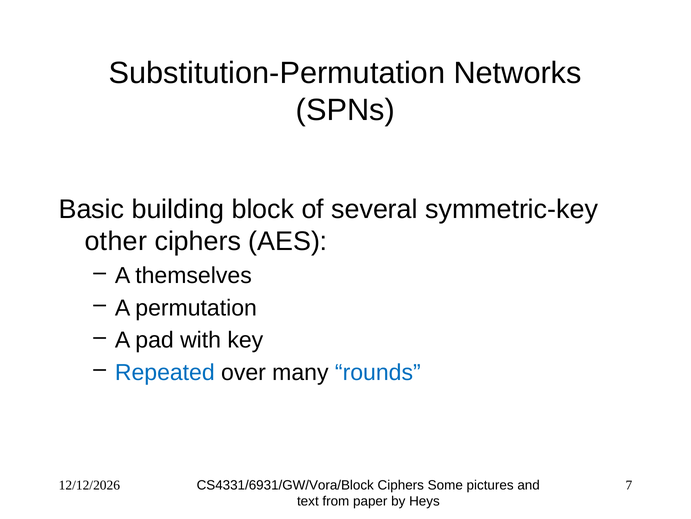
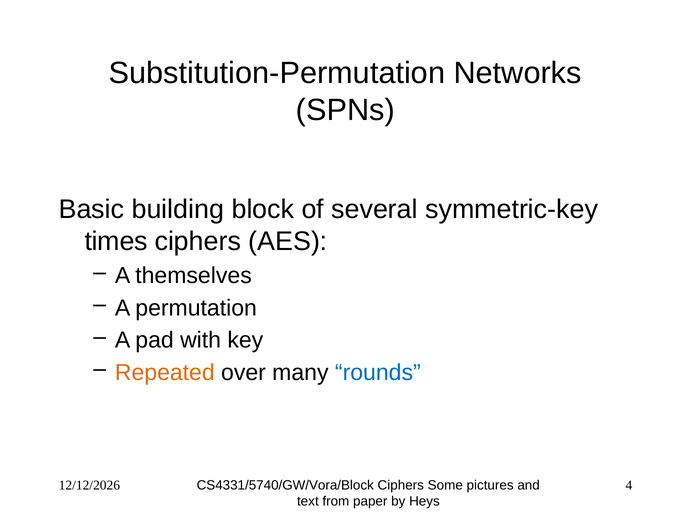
other: other -> times
Repeated colour: blue -> orange
CS4331/6931/GW/Vora/Block: CS4331/6931/GW/Vora/Block -> CS4331/5740/GW/Vora/Block
7: 7 -> 4
